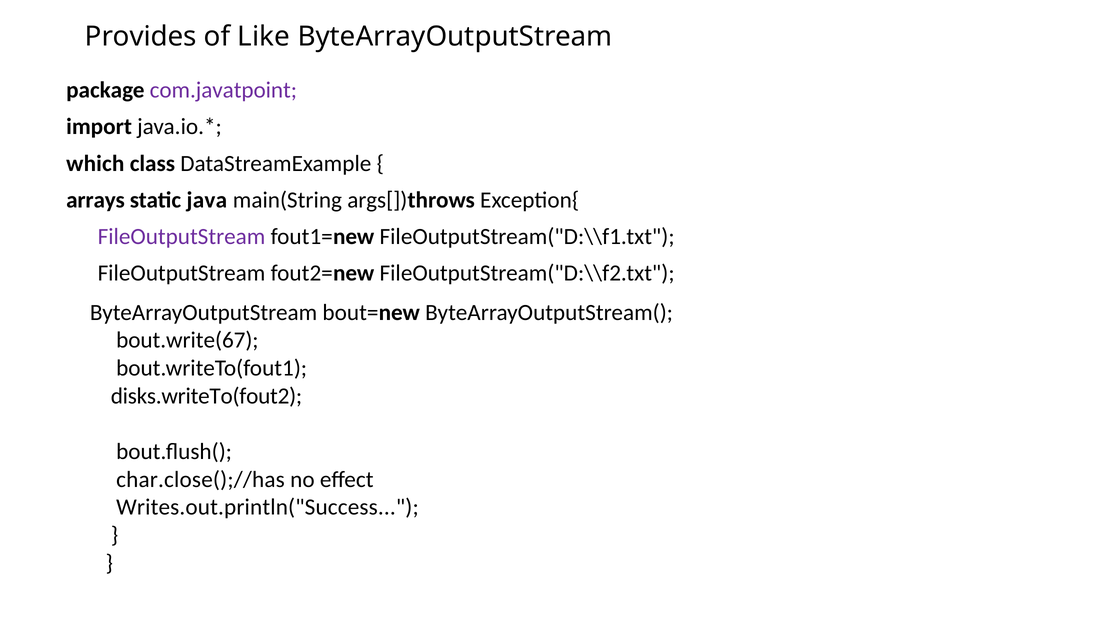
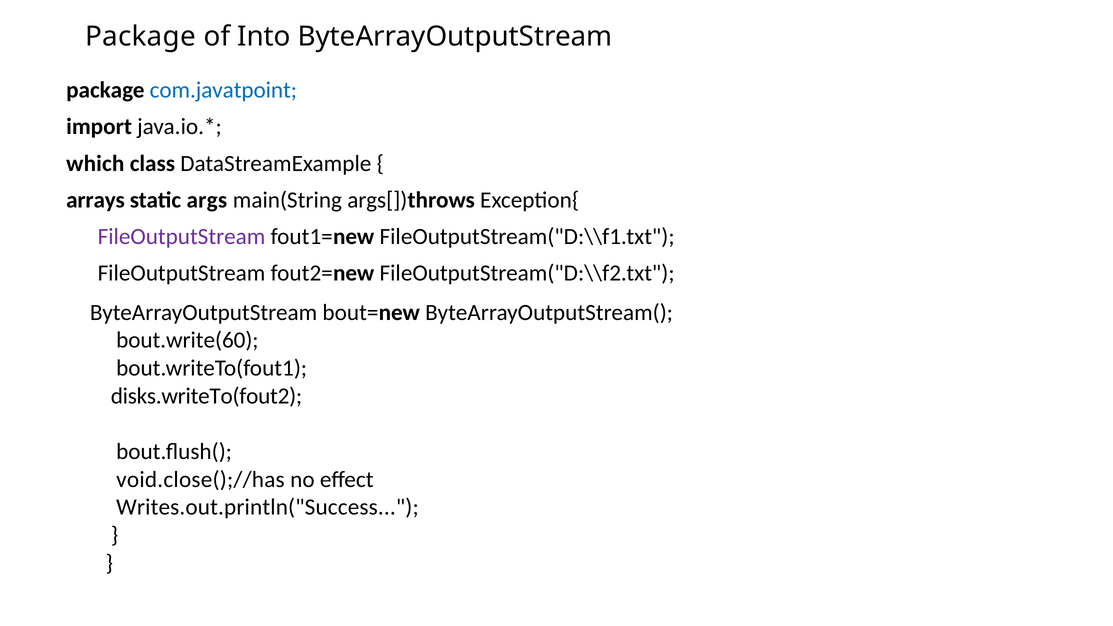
Provides at (141, 37): Provides -> Package
Like: Like -> Into
com.javatpoint colour: purple -> blue
java: java -> args
bout.write(67: bout.write(67 -> bout.write(60
char.close();//has: char.close();//has -> void.close();//has
